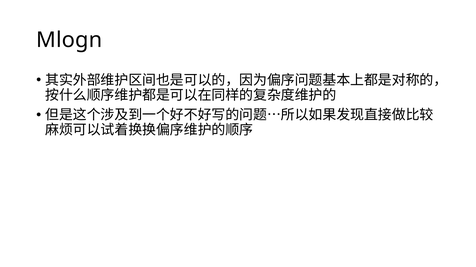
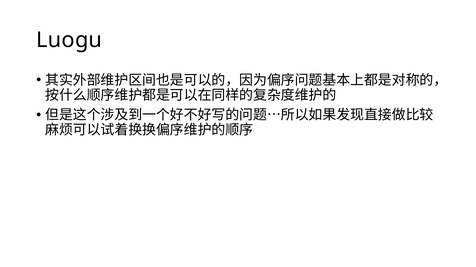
Mlogn: Mlogn -> Luogu
